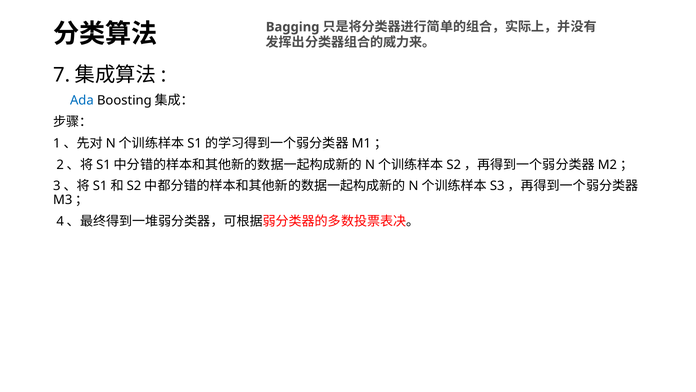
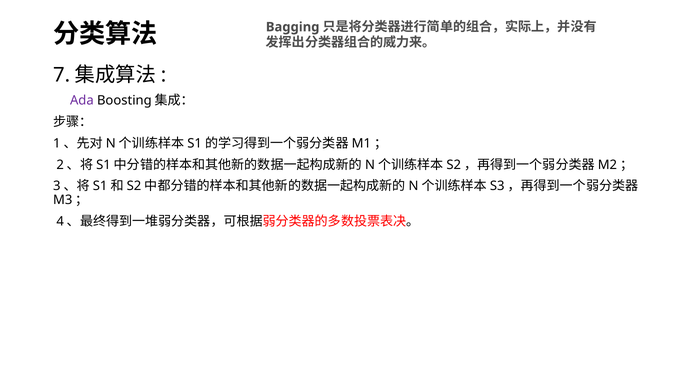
Ada colour: blue -> purple
